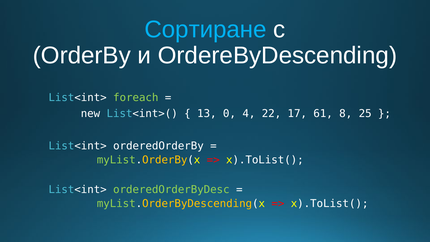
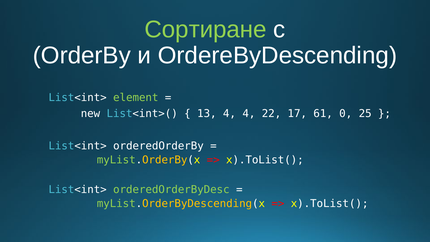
Сортиране colour: light blue -> light green
foreach: foreach -> element
13 0: 0 -> 4
8: 8 -> 0
